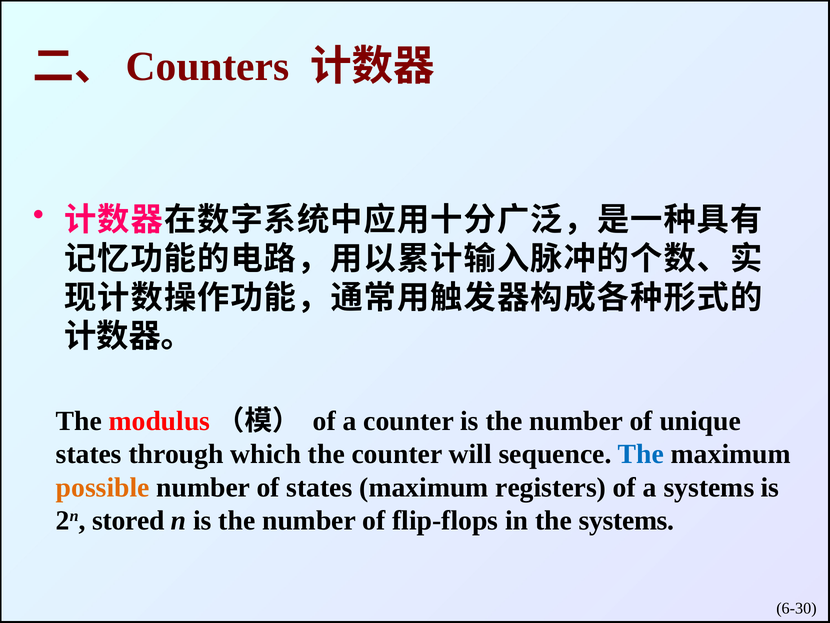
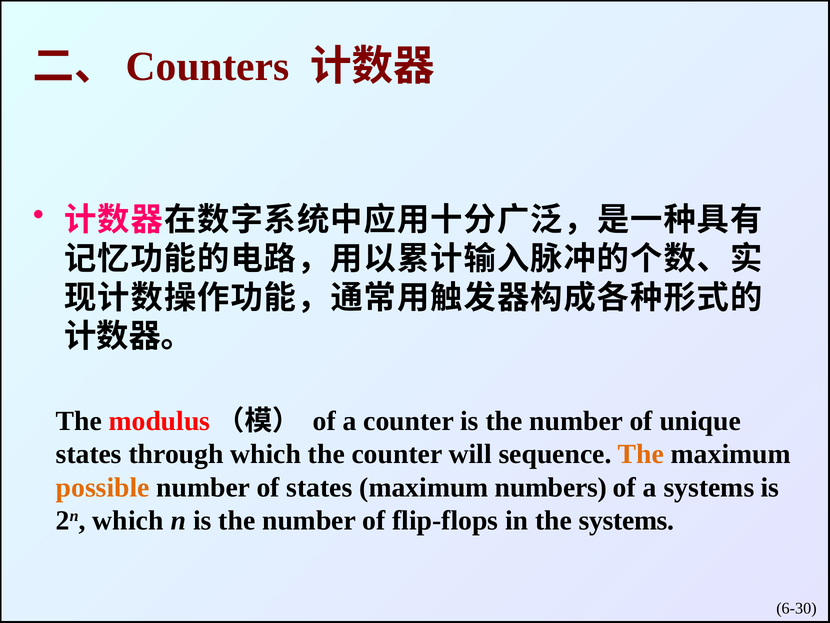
The at (641, 454) colour: blue -> orange
registers: registers -> numbers
2n stored: stored -> which
